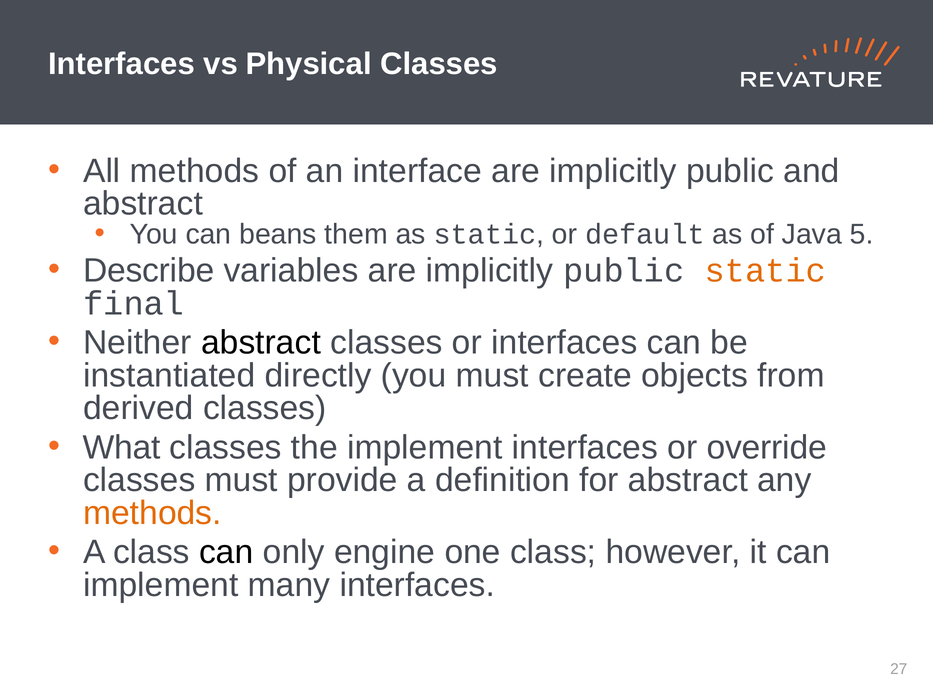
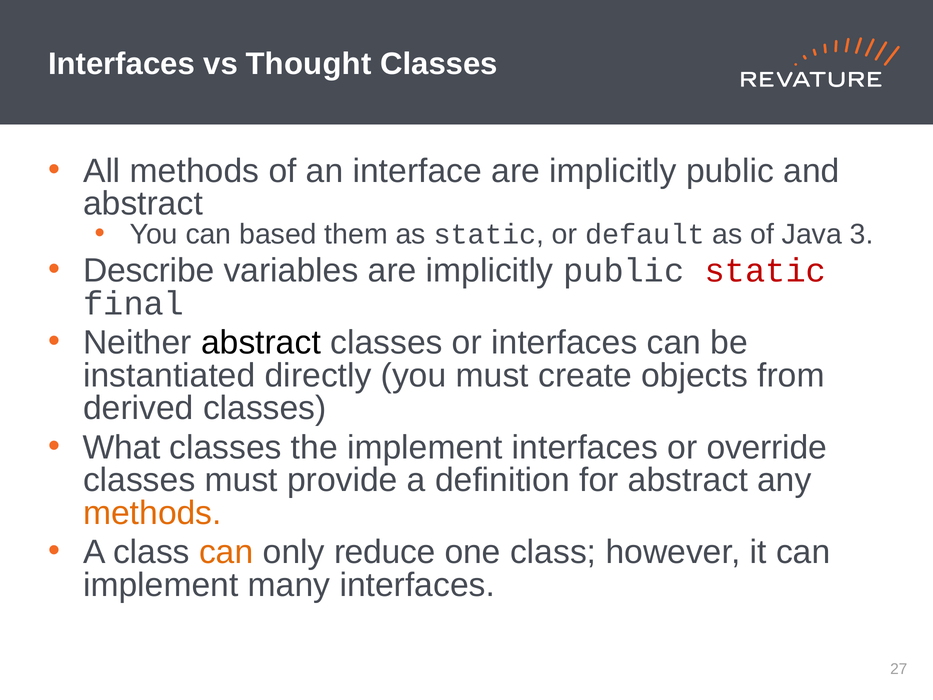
Physical: Physical -> Thought
beans: beans -> based
5: 5 -> 3
static at (765, 271) colour: orange -> red
can at (226, 552) colour: black -> orange
engine: engine -> reduce
